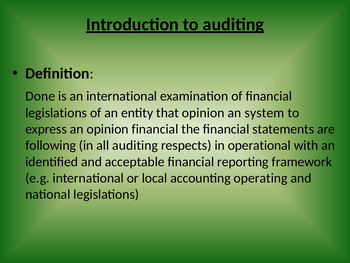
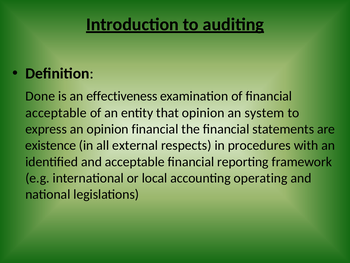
an international: international -> effectiveness
legislations at (56, 113): legislations -> acceptable
following: following -> existence
all auditing: auditing -> external
operational: operational -> procedures
